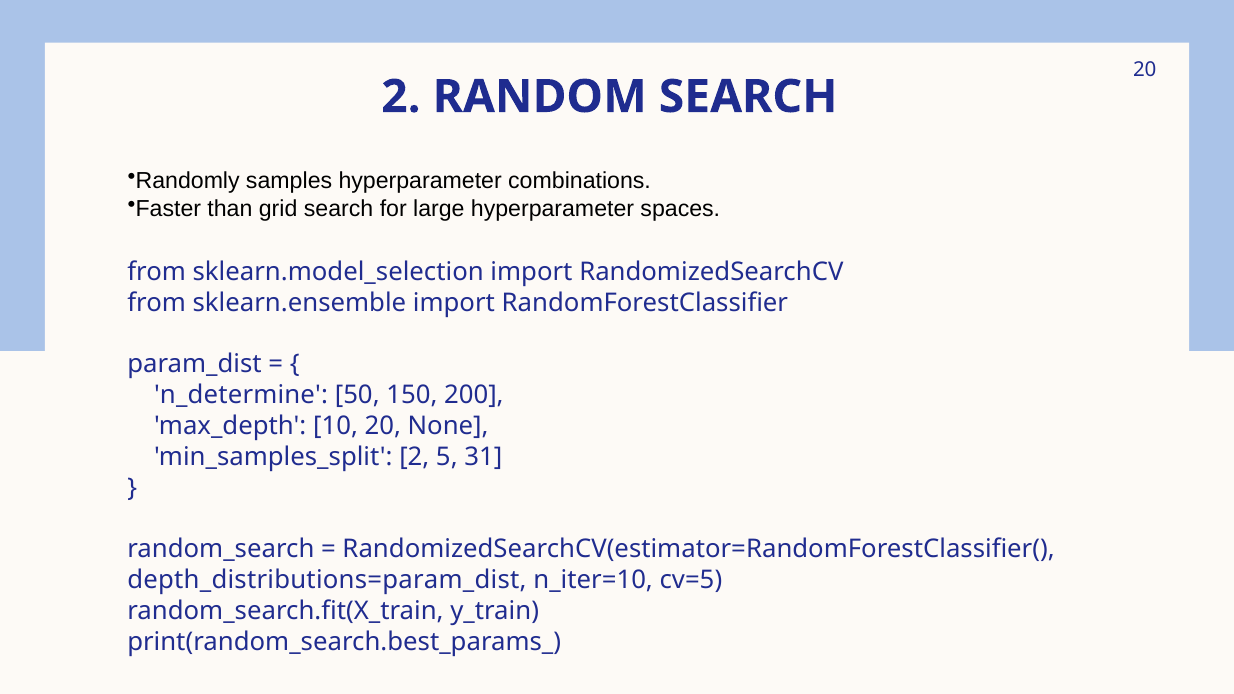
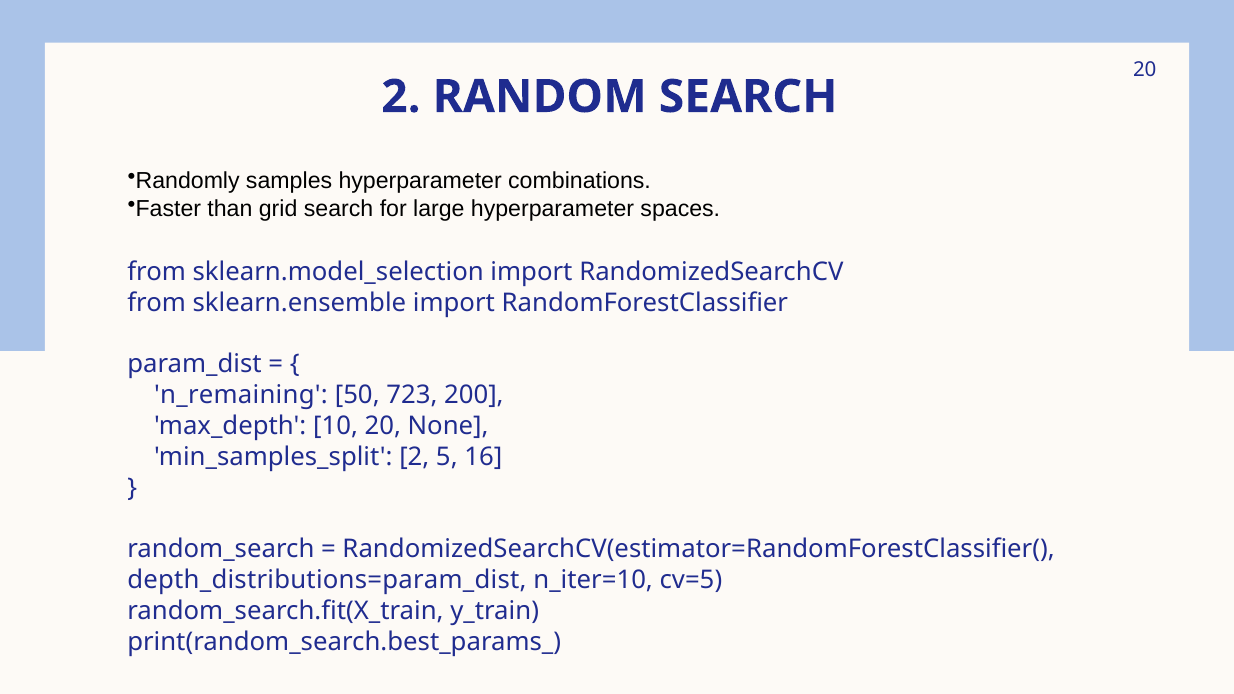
n_determine: n_determine -> n_remaining
150: 150 -> 723
31: 31 -> 16
